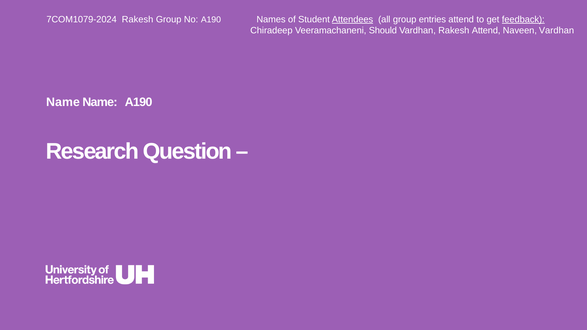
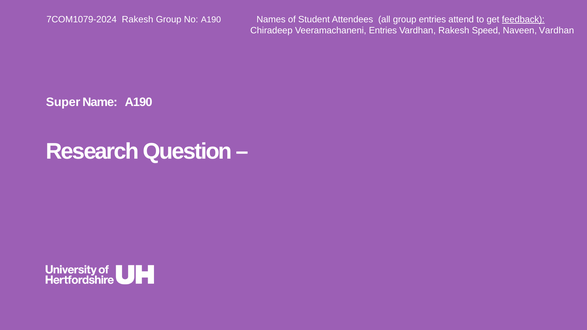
Attendees underline: present -> none
Veeramachaneni Should: Should -> Entries
Rakesh Attend: Attend -> Speed
Name at (63, 102): Name -> Super
